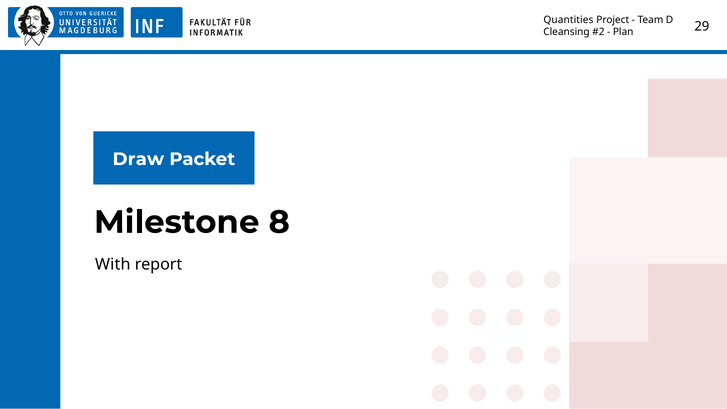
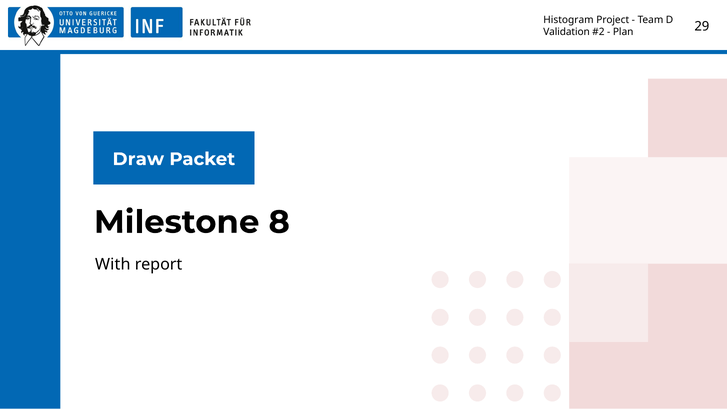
Quantities: Quantities -> Histogram
Cleansing: Cleansing -> Validation
